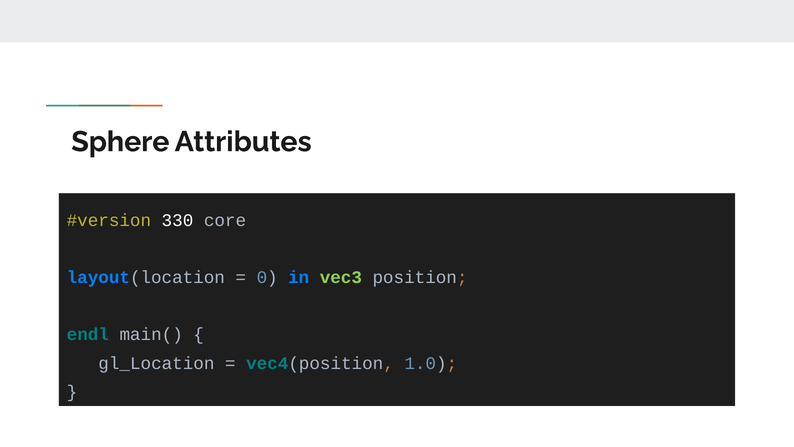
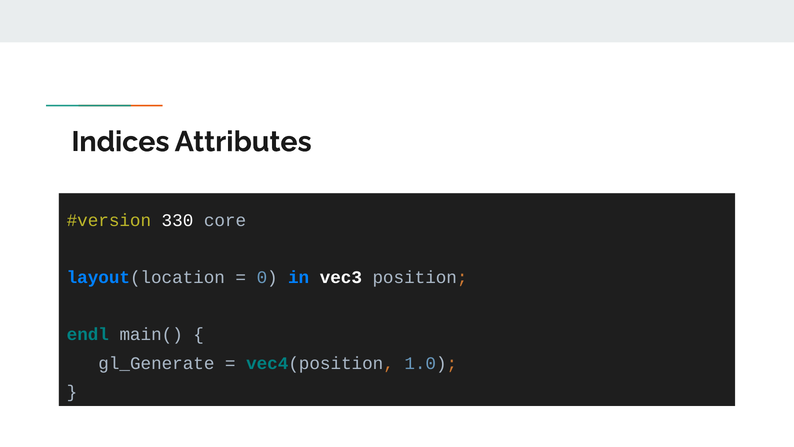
Sphere: Sphere -> Indices
vec3 colour: light green -> white
gl_Location: gl_Location -> gl_Generate
